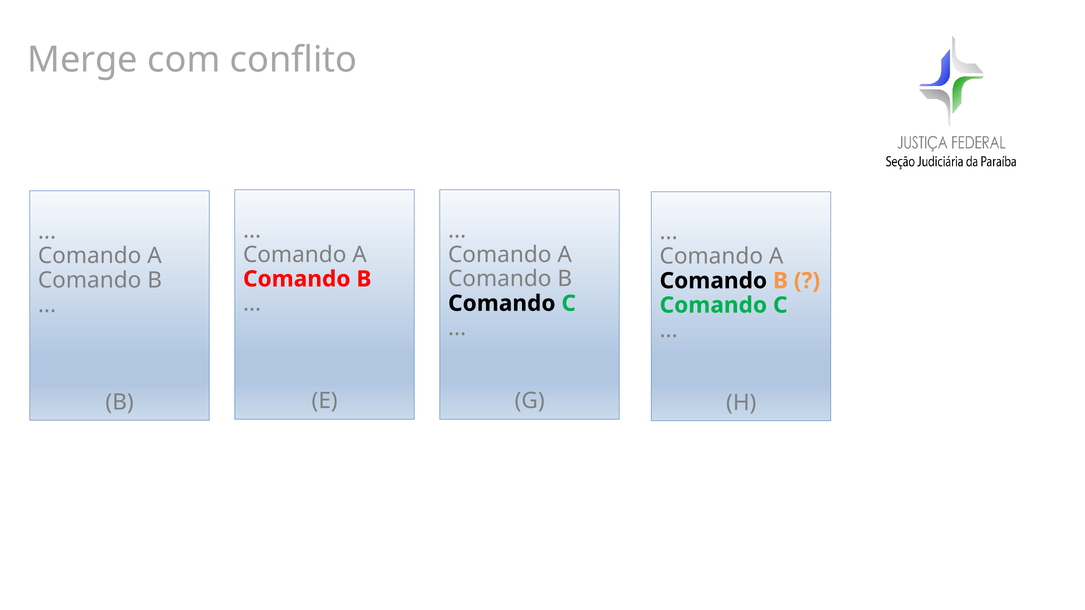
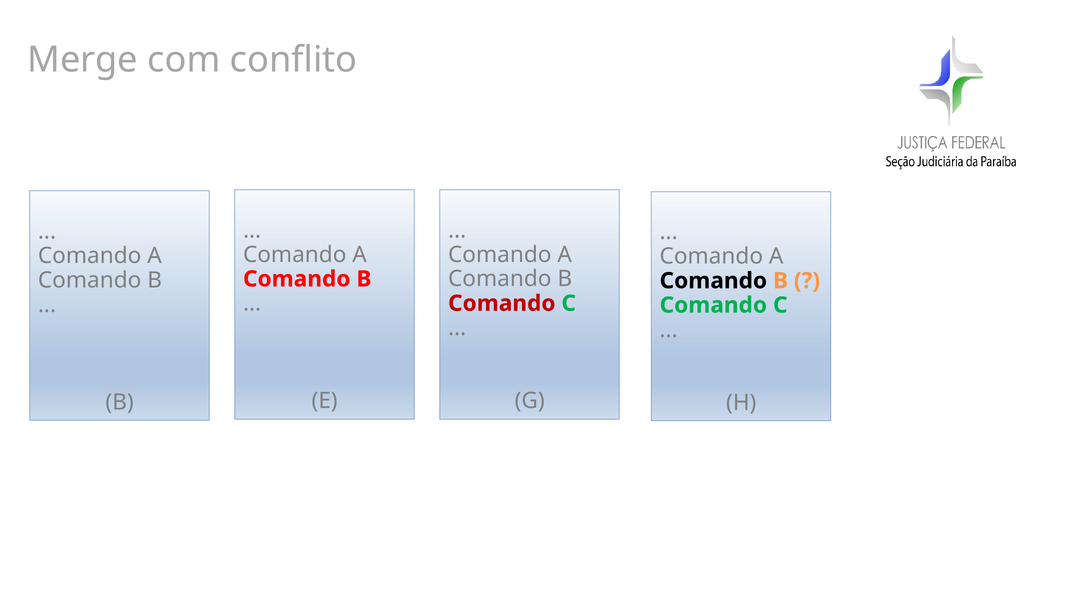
Comando at (502, 304) colour: black -> red
